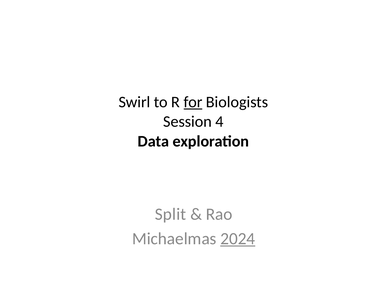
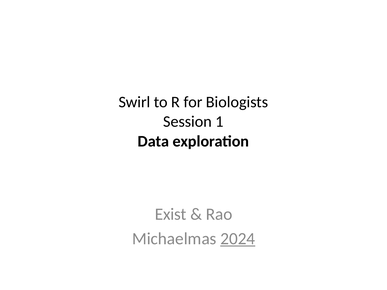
for underline: present -> none
4: 4 -> 1
Split: Split -> Exist
